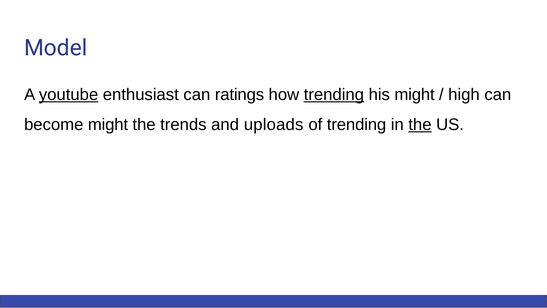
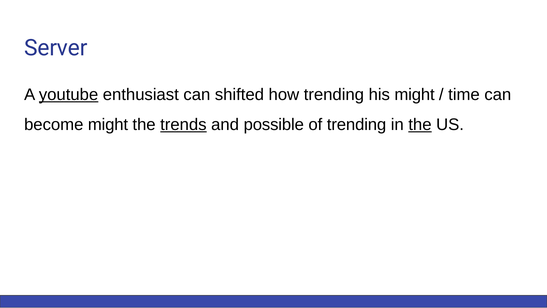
Model: Model -> Server
ratings: ratings -> shifted
trending at (334, 94) underline: present -> none
high: high -> time
trends underline: none -> present
uploads: uploads -> possible
